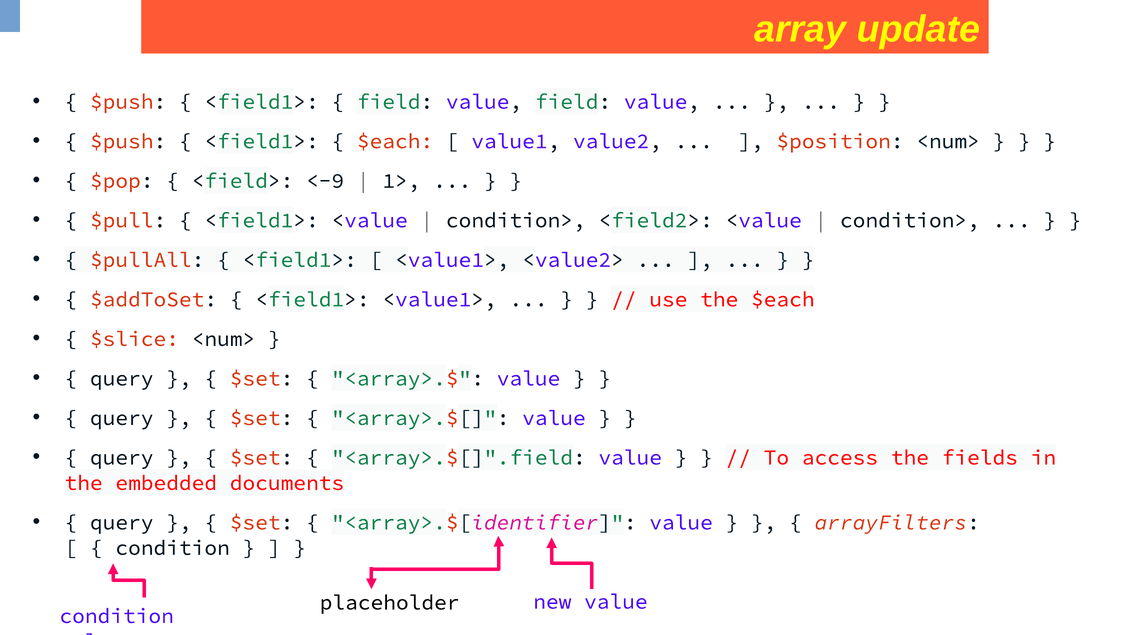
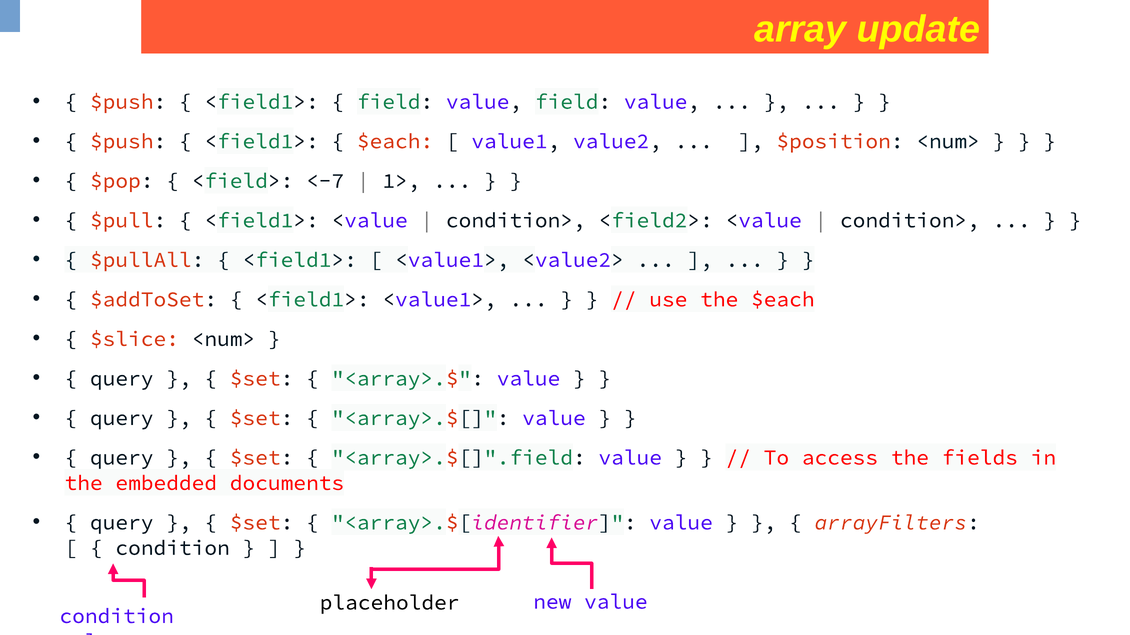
<-9: <-9 -> <-7
